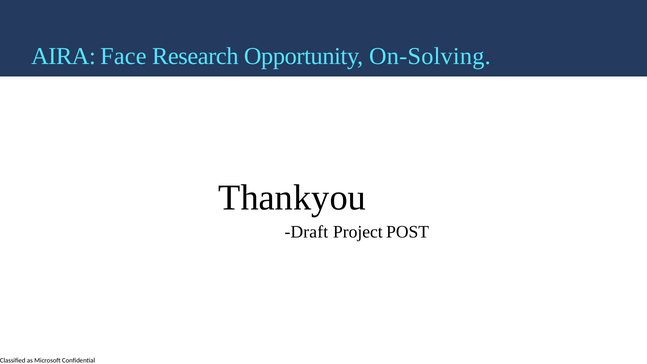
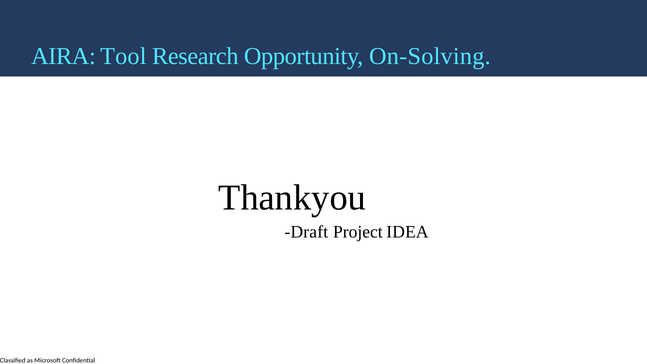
Face: Face -> Tool
POST: POST -> IDEA
